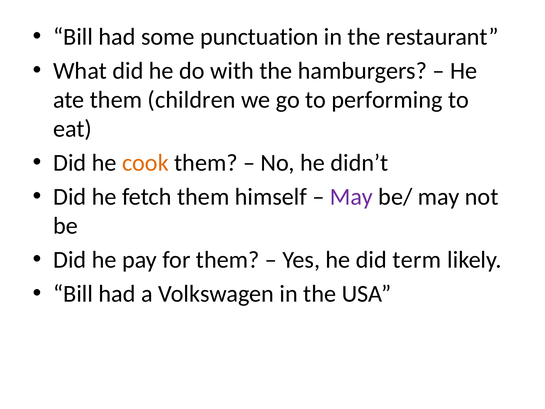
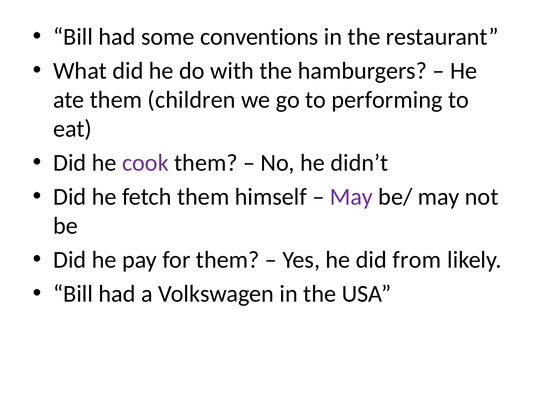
punctuation: punctuation -> conventions
cook colour: orange -> purple
term: term -> from
